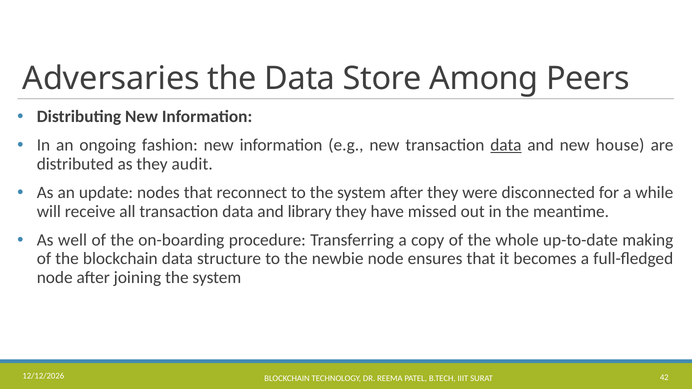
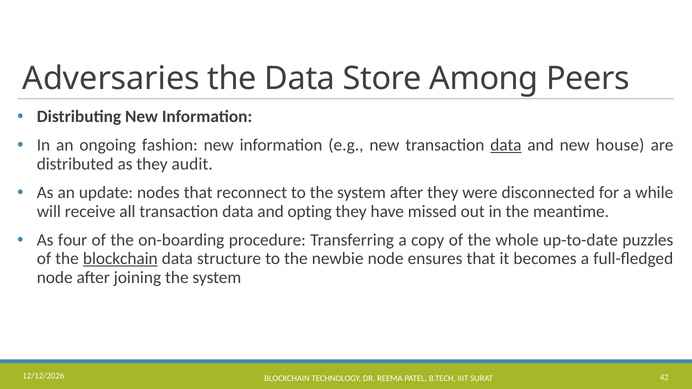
library: library -> opting
well: well -> four
making: making -> puzzles
blockchain at (120, 259) underline: none -> present
